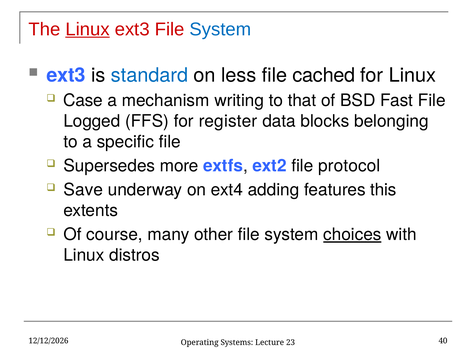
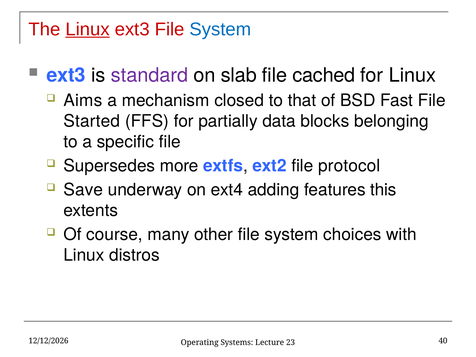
standard colour: blue -> purple
less: less -> slab
Case: Case -> Aims
writing: writing -> closed
Logged: Logged -> Started
register: register -> partially
choices underline: present -> none
